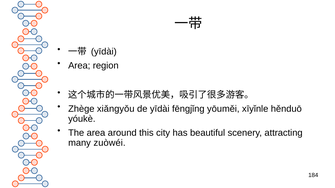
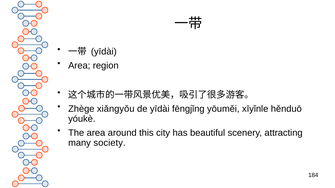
zuòwéi: zuòwéi -> society
